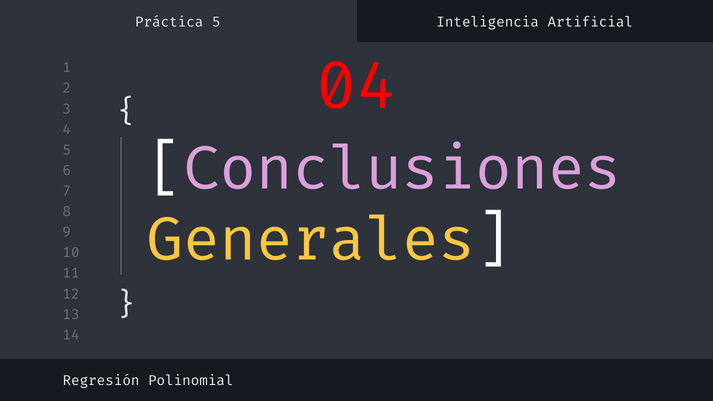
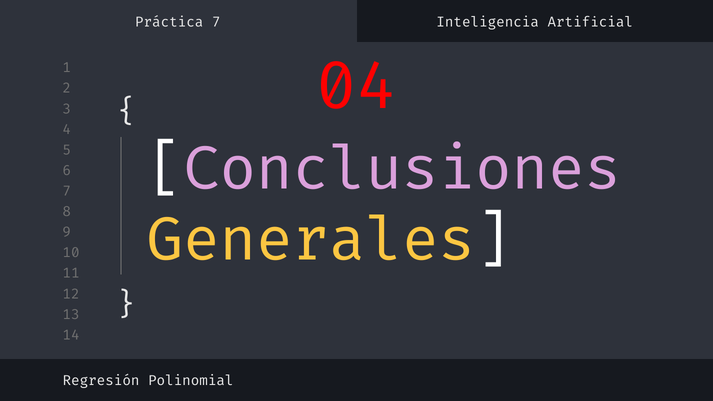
Práctica 5: 5 -> 7
